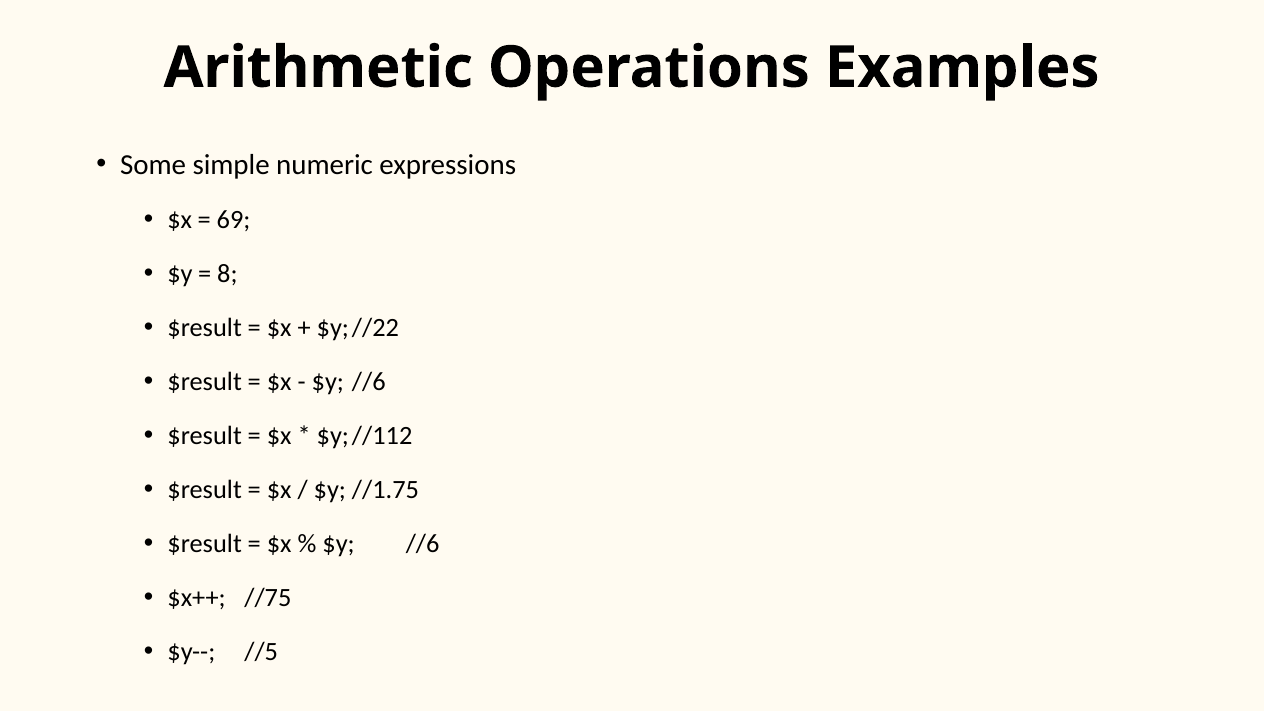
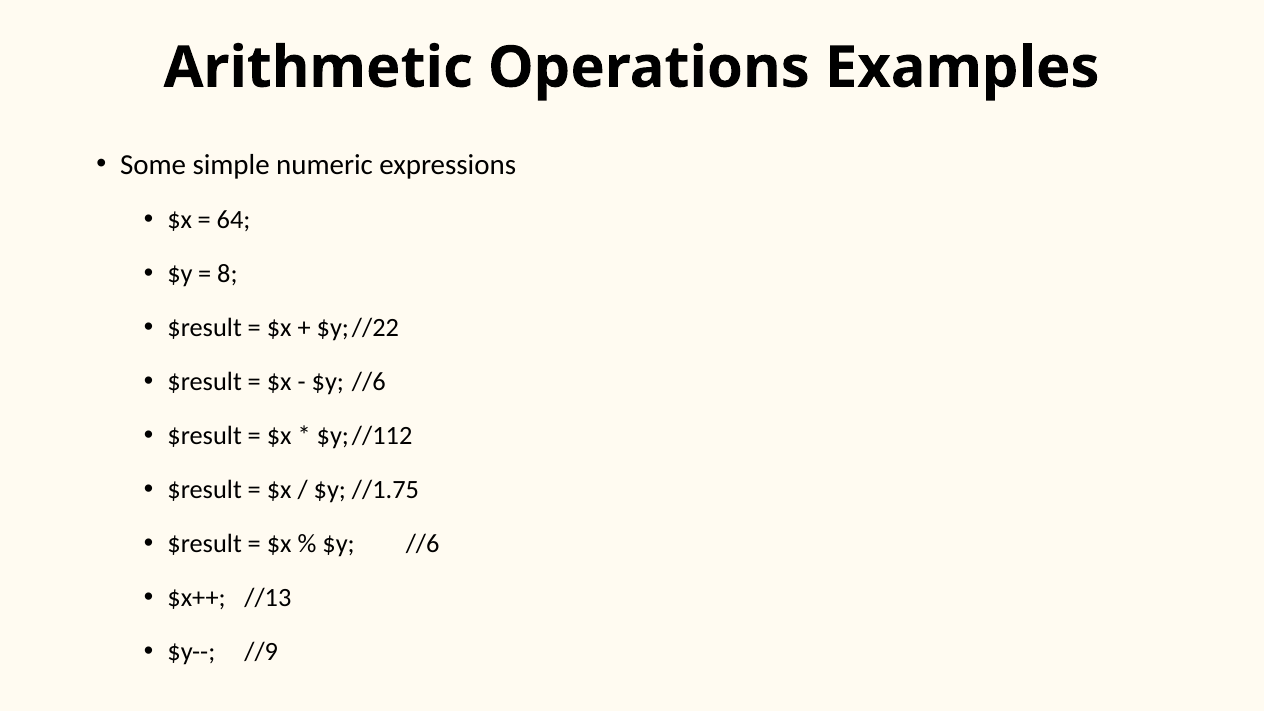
69: 69 -> 64
//75: //75 -> //13
//5: //5 -> //9
